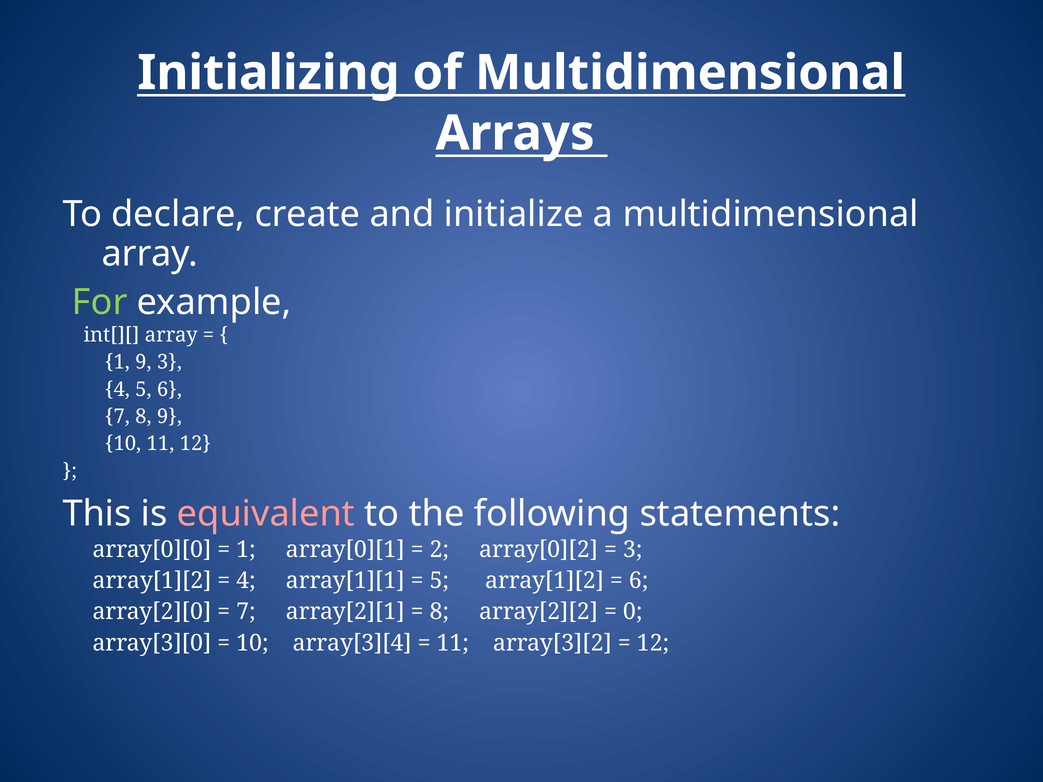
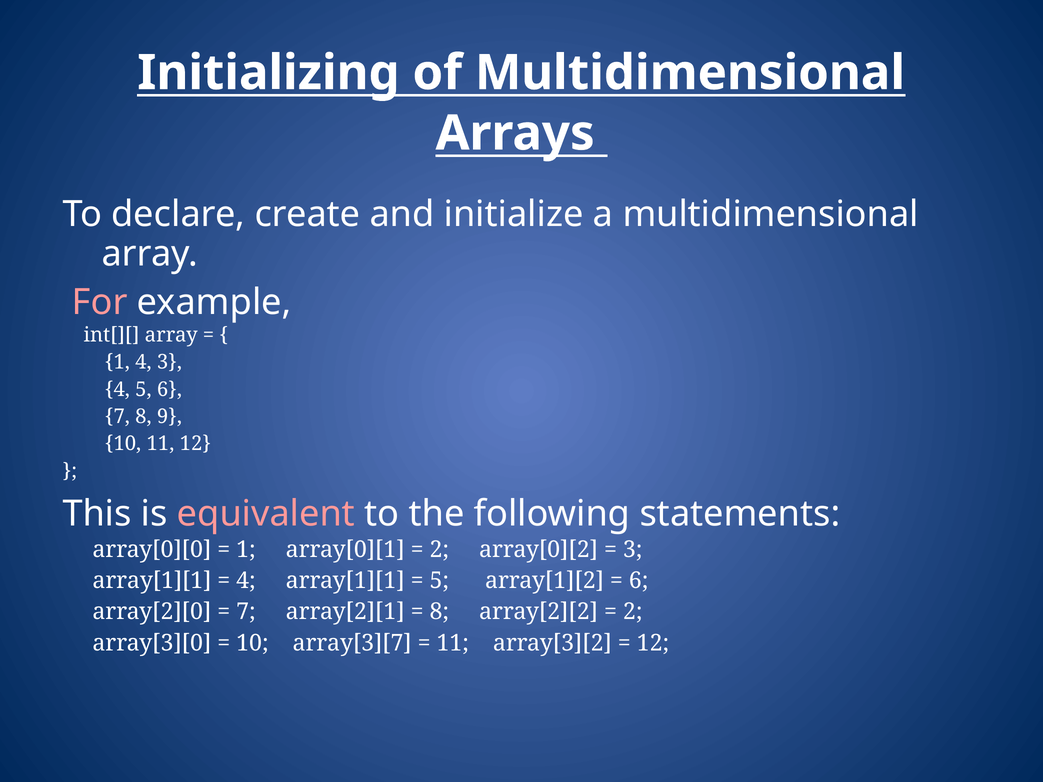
For colour: light green -> pink
1 9: 9 -> 4
array[1][2 at (152, 581): array[1][2 -> array[1][1
0 at (633, 612): 0 -> 2
array[3][4: array[3][4 -> array[3][7
